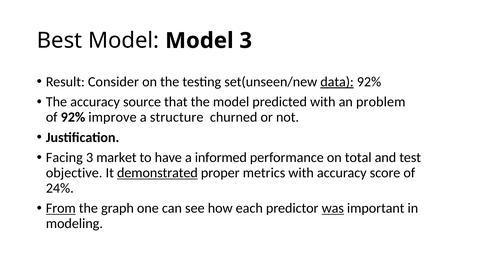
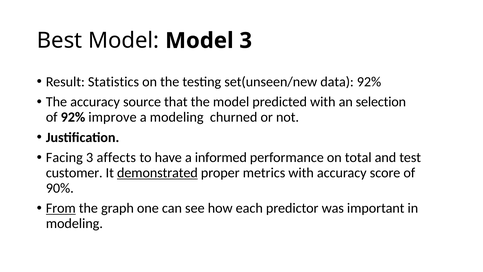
Consider: Consider -> Statistics
data underline: present -> none
problem: problem -> selection
a structure: structure -> modeling
market: market -> affects
objective: objective -> customer
24%: 24% -> 90%
was underline: present -> none
